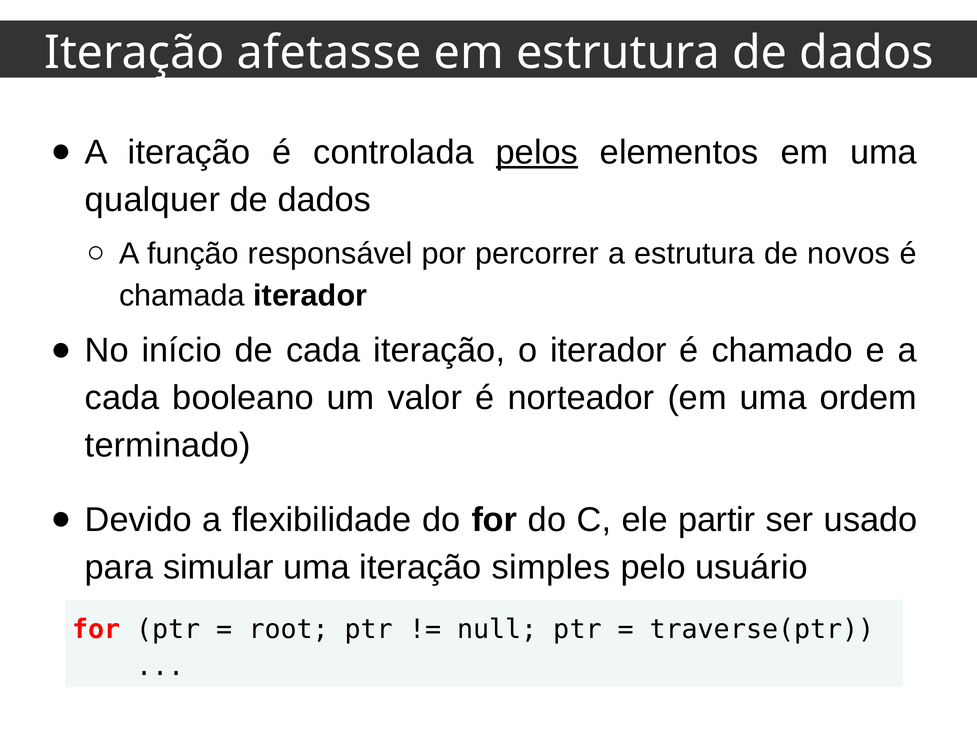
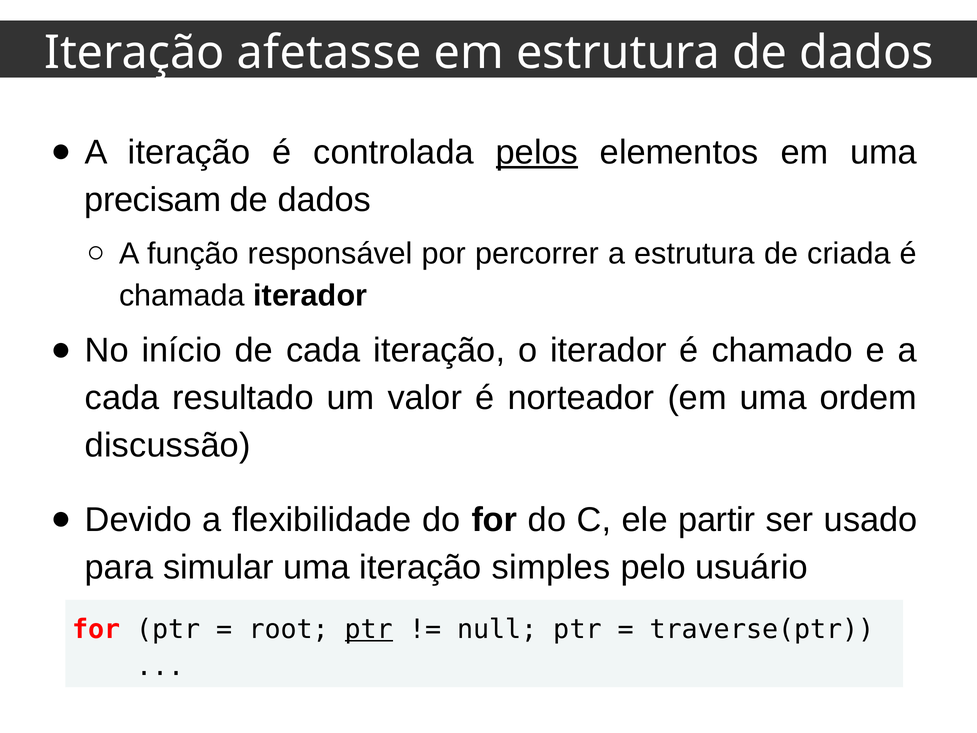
qualquer: qualquer -> precisam
novos: novos -> criada
booleano: booleano -> resultado
terminado: terminado -> discussão
ptr at (369, 629) underline: none -> present
